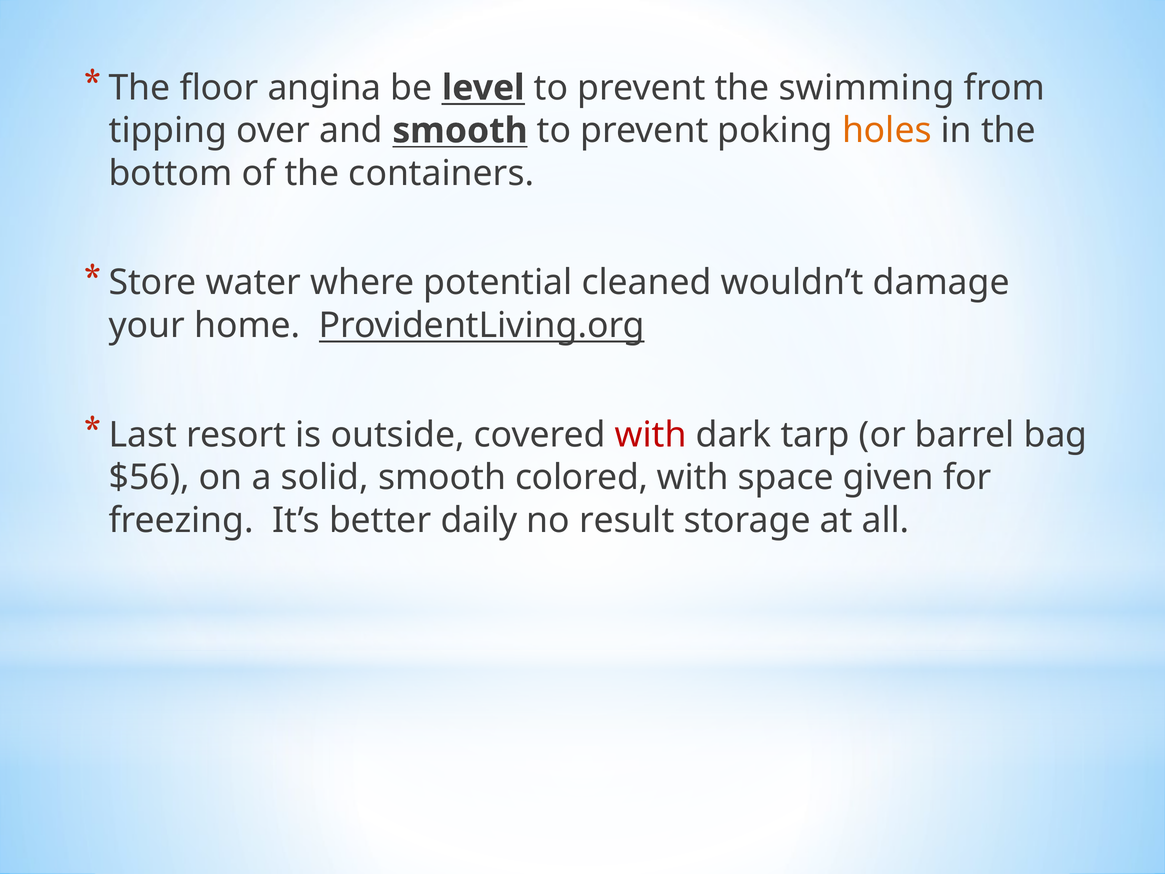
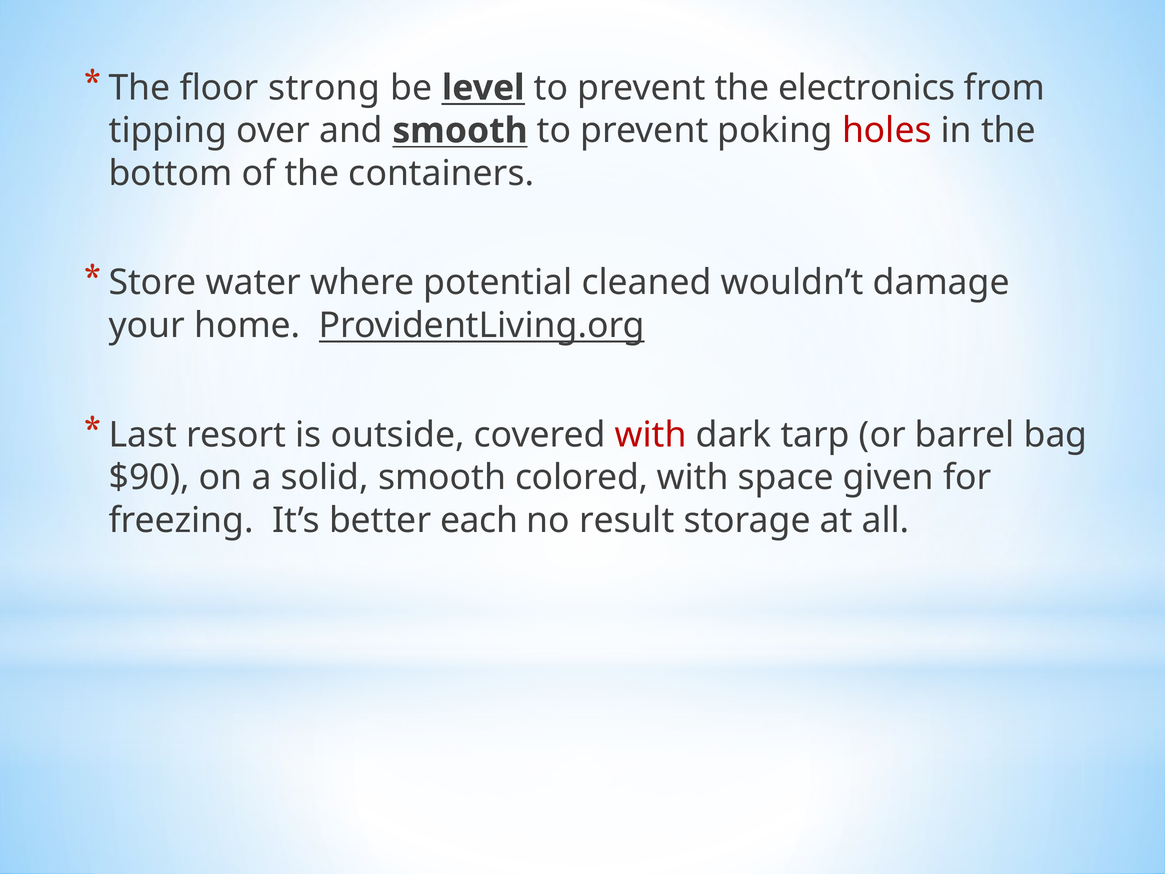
angina: angina -> strong
swimming: swimming -> electronics
holes colour: orange -> red
$56: $56 -> $90
daily: daily -> each
